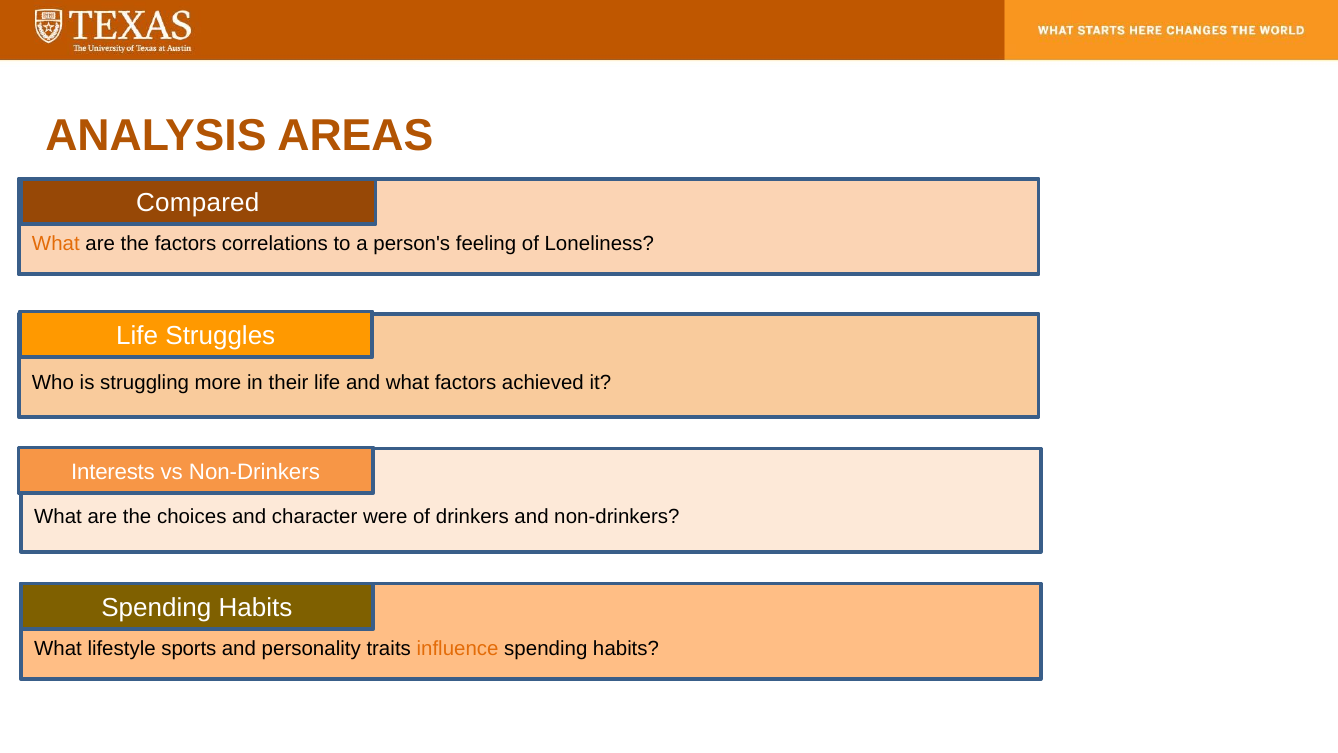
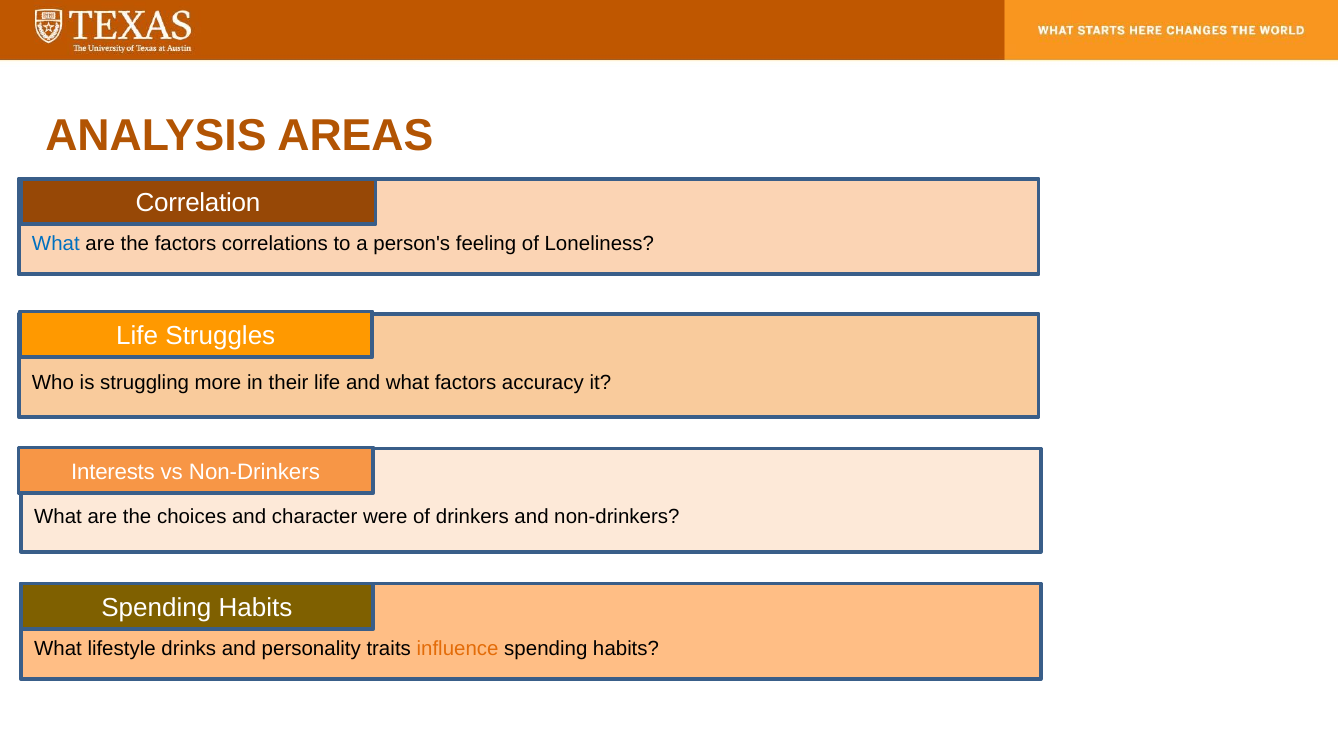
Compared: Compared -> Correlation
What at (56, 243) colour: orange -> blue
achieved: achieved -> accuracy
sports: sports -> drinks
